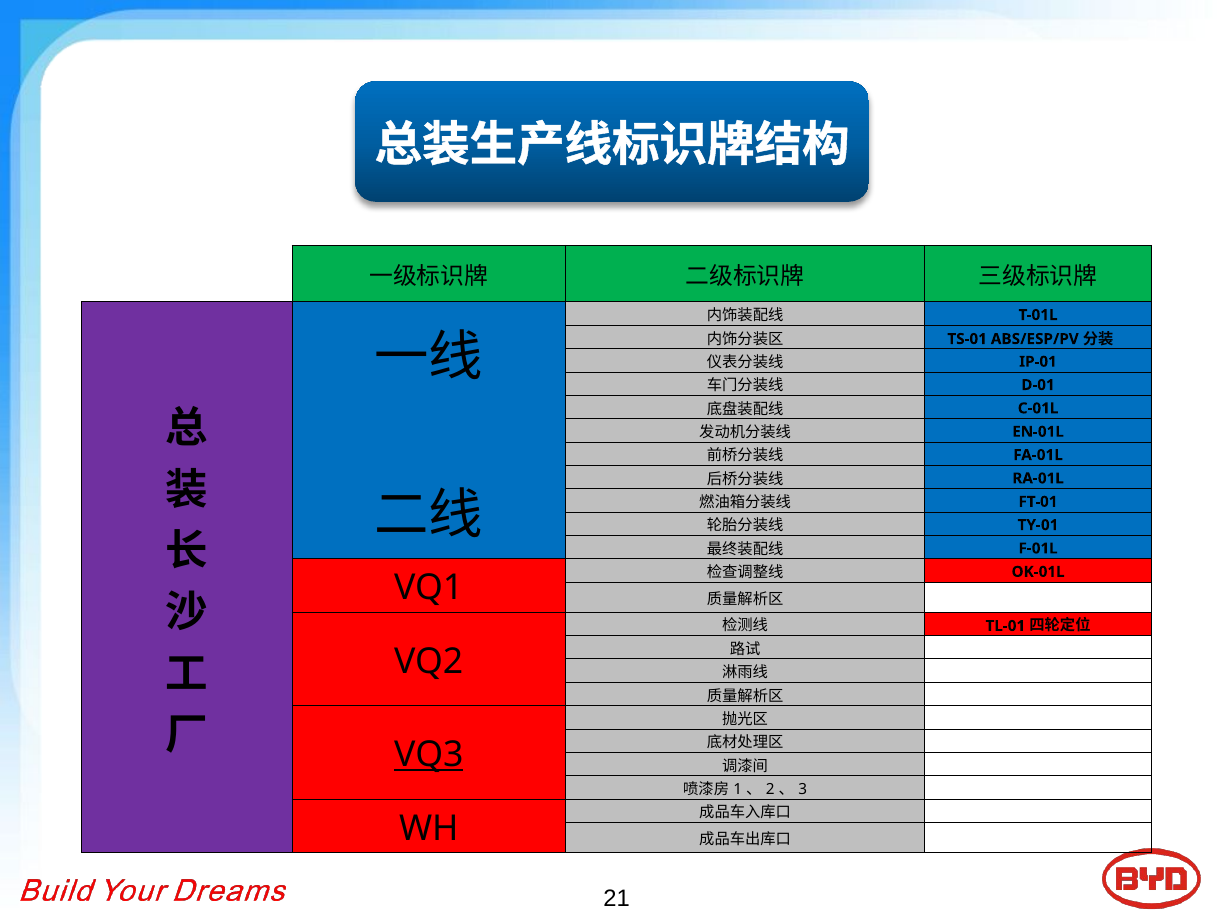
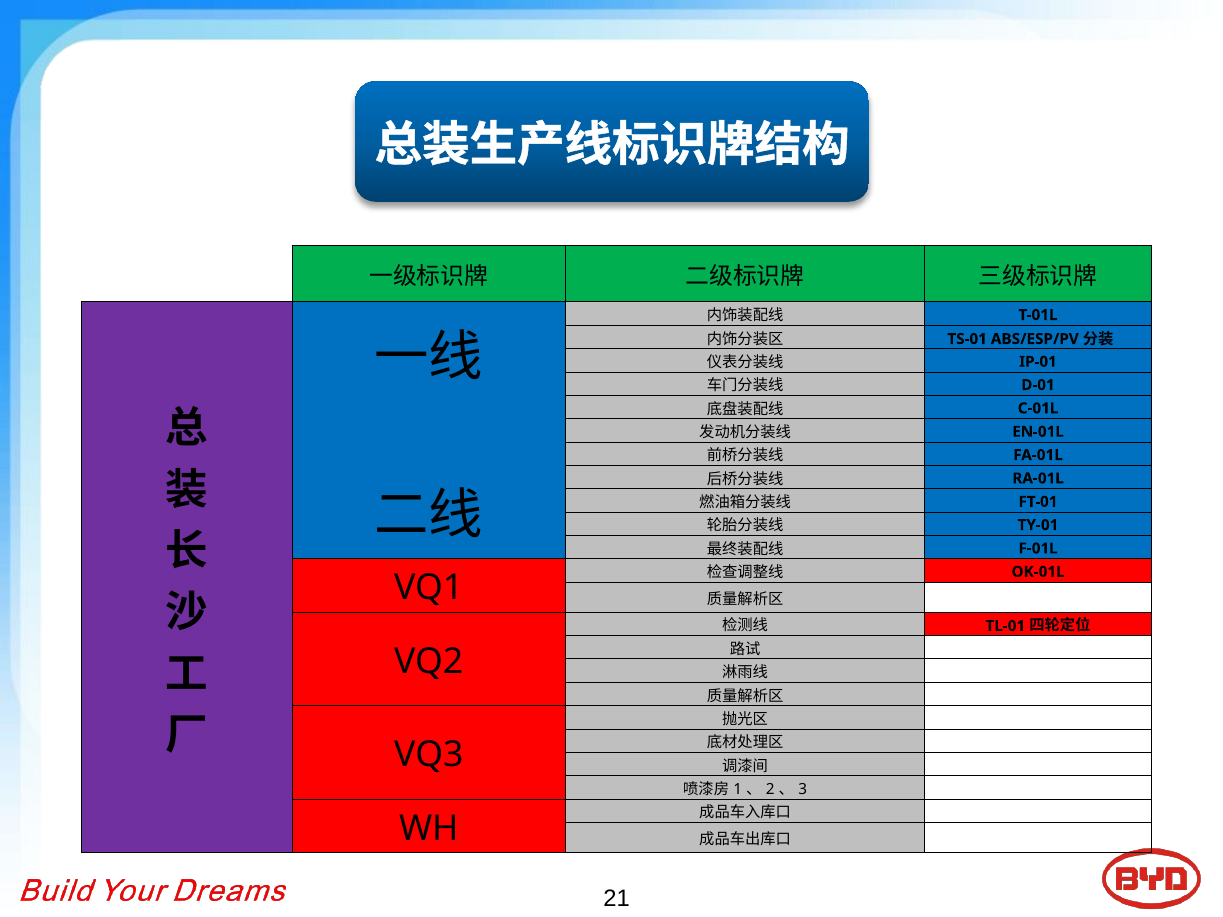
VQ3 underline: present -> none
